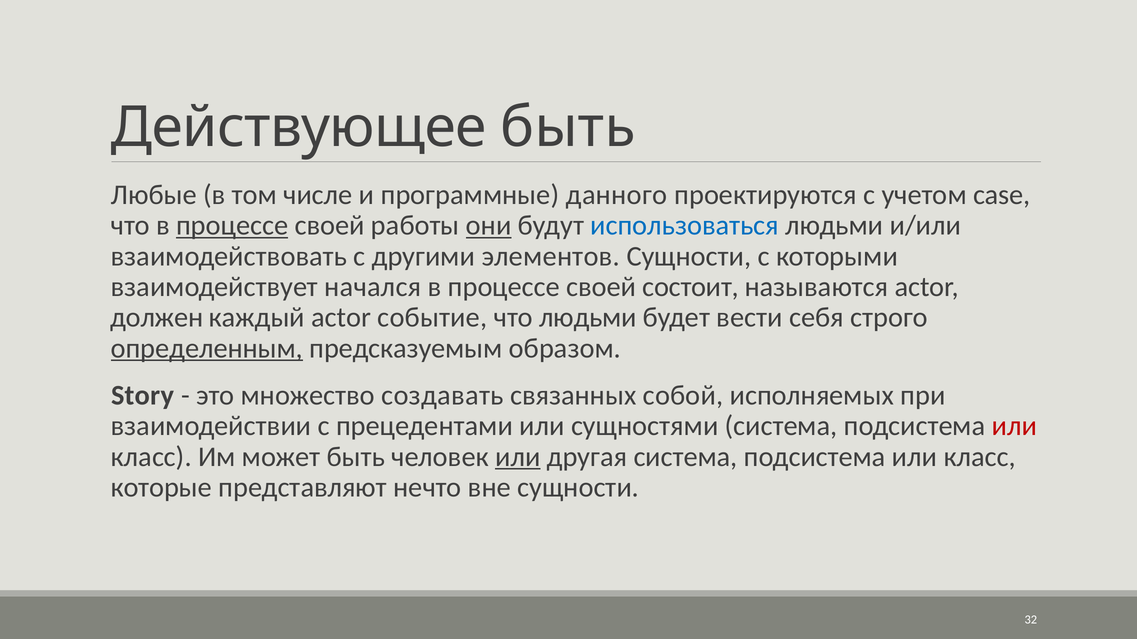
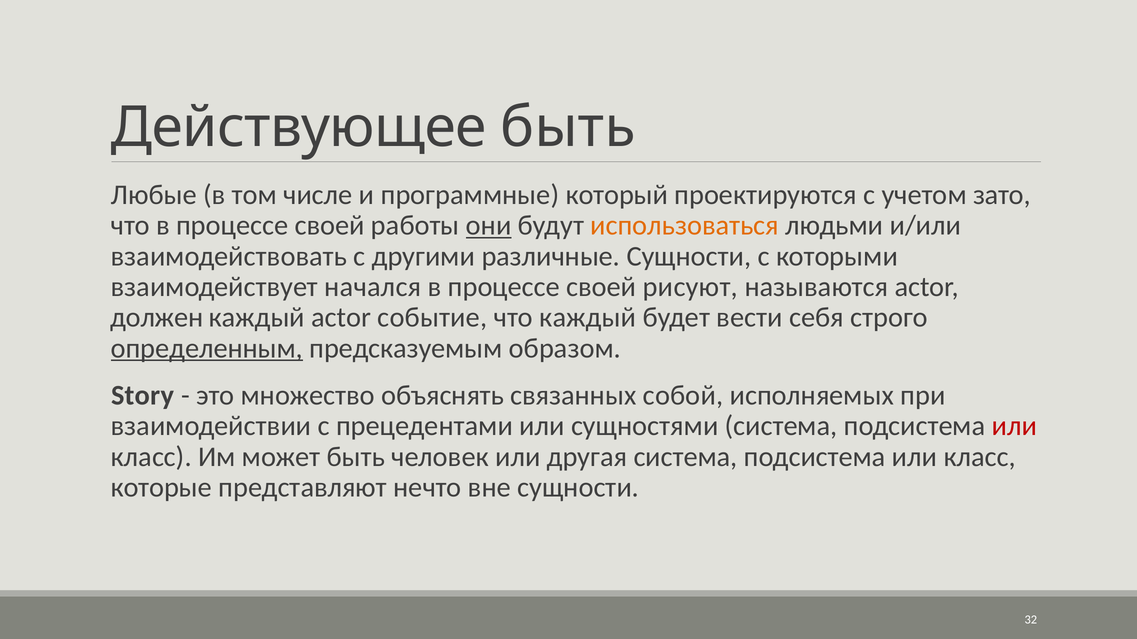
данного: данного -> который
case: case -> зато
процессе at (232, 226) underline: present -> none
использоваться colour: blue -> orange
элементов: элементов -> различные
состоит: состоит -> рисуют
что людьми: людьми -> каждый
создавать: создавать -> объяснять
или at (518, 457) underline: present -> none
